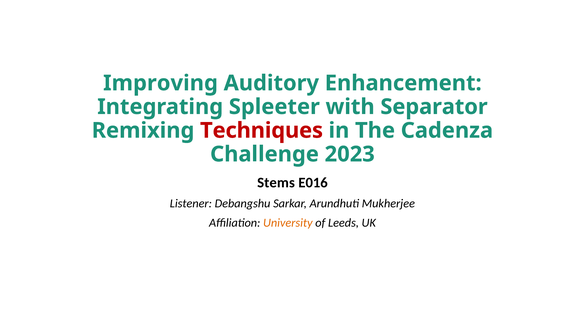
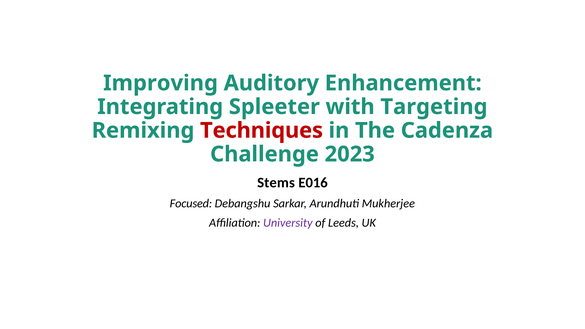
Separator: Separator -> Targeting
Listener: Listener -> Focused
University colour: orange -> purple
